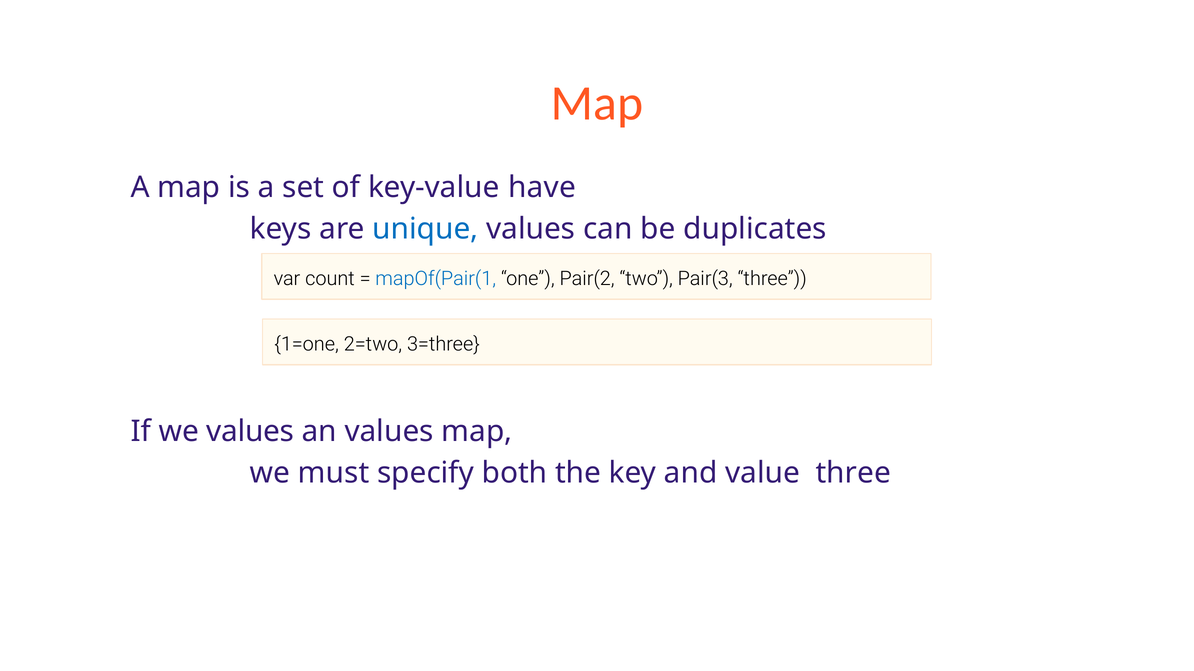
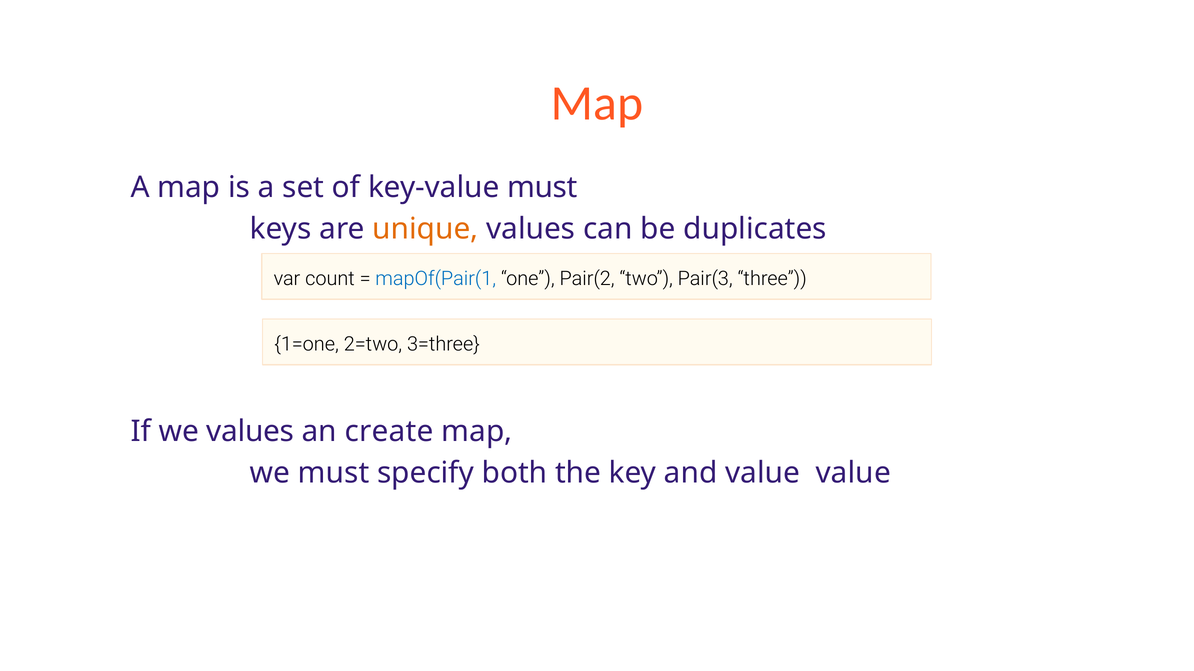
key-value have: have -> must
unique colour: blue -> orange
an values: values -> create
value three: three -> value
